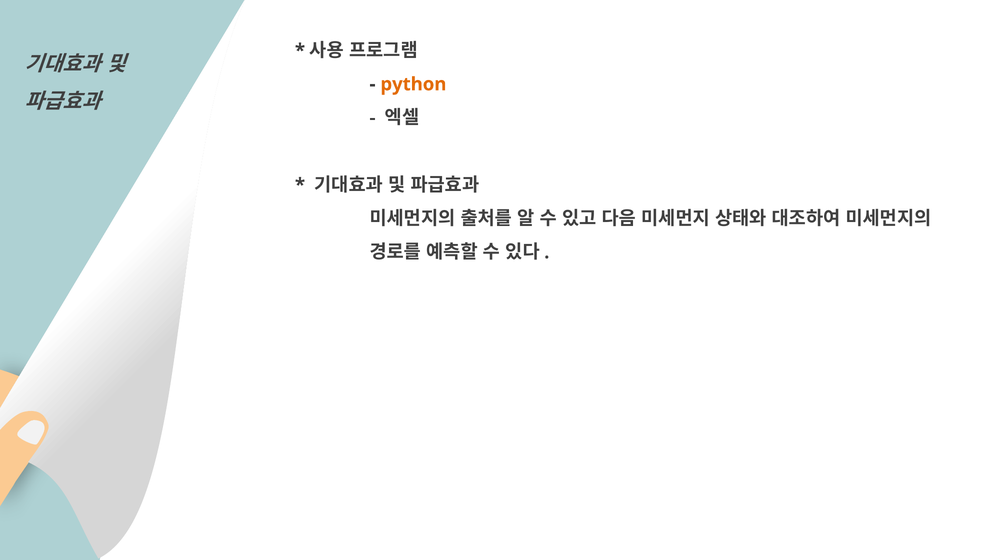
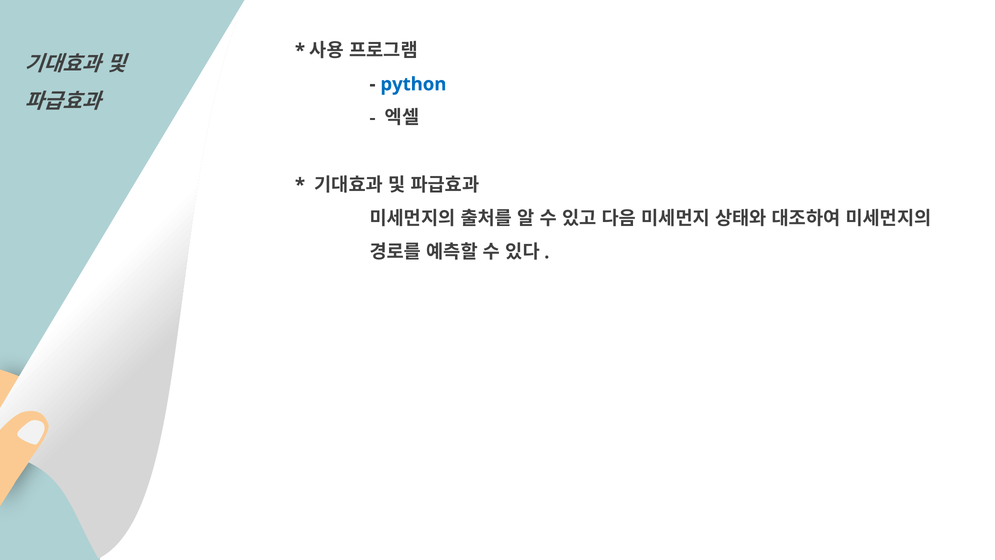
python colour: orange -> blue
